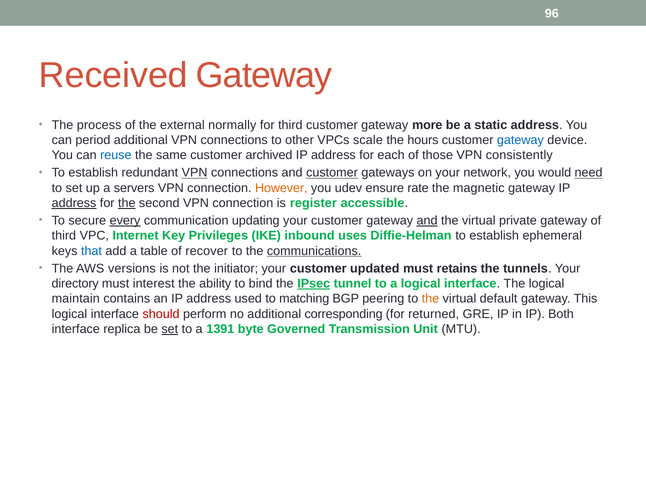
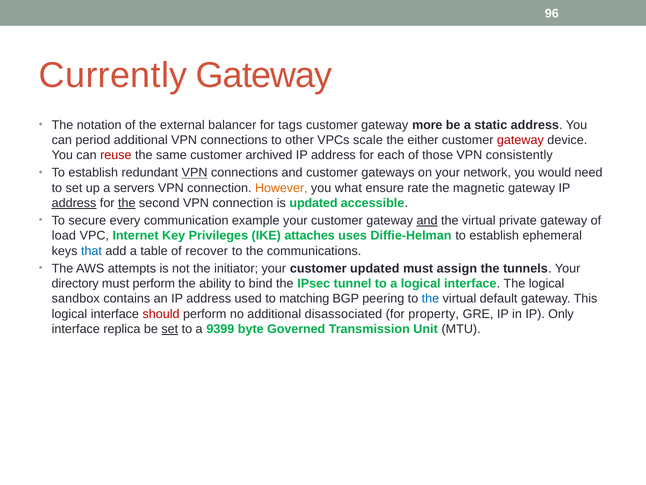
Received: Received -> Currently
process: process -> notation
normally: normally -> balancer
for third: third -> tags
hours: hours -> either
gateway at (520, 140) colour: blue -> red
reuse colour: blue -> red
customer at (332, 173) underline: present -> none
need underline: present -> none
udev: udev -> what
is register: register -> updated
every underline: present -> none
updating: updating -> example
third at (64, 236): third -> load
inbound: inbound -> attaches
communications underline: present -> none
versions: versions -> attempts
retains: retains -> assign
must interest: interest -> perform
IPsec underline: present -> none
maintain: maintain -> sandbox
the at (430, 298) colour: orange -> blue
corresponding: corresponding -> disassociated
returned: returned -> property
Both: Both -> Only
1391: 1391 -> 9399
